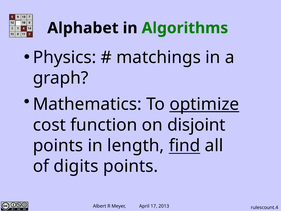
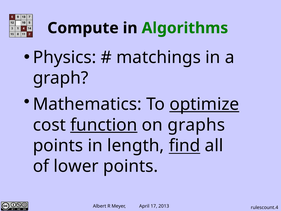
Alphabet: Alphabet -> Compute
function underline: none -> present
disjoint: disjoint -> graphs
digits: digits -> lower
